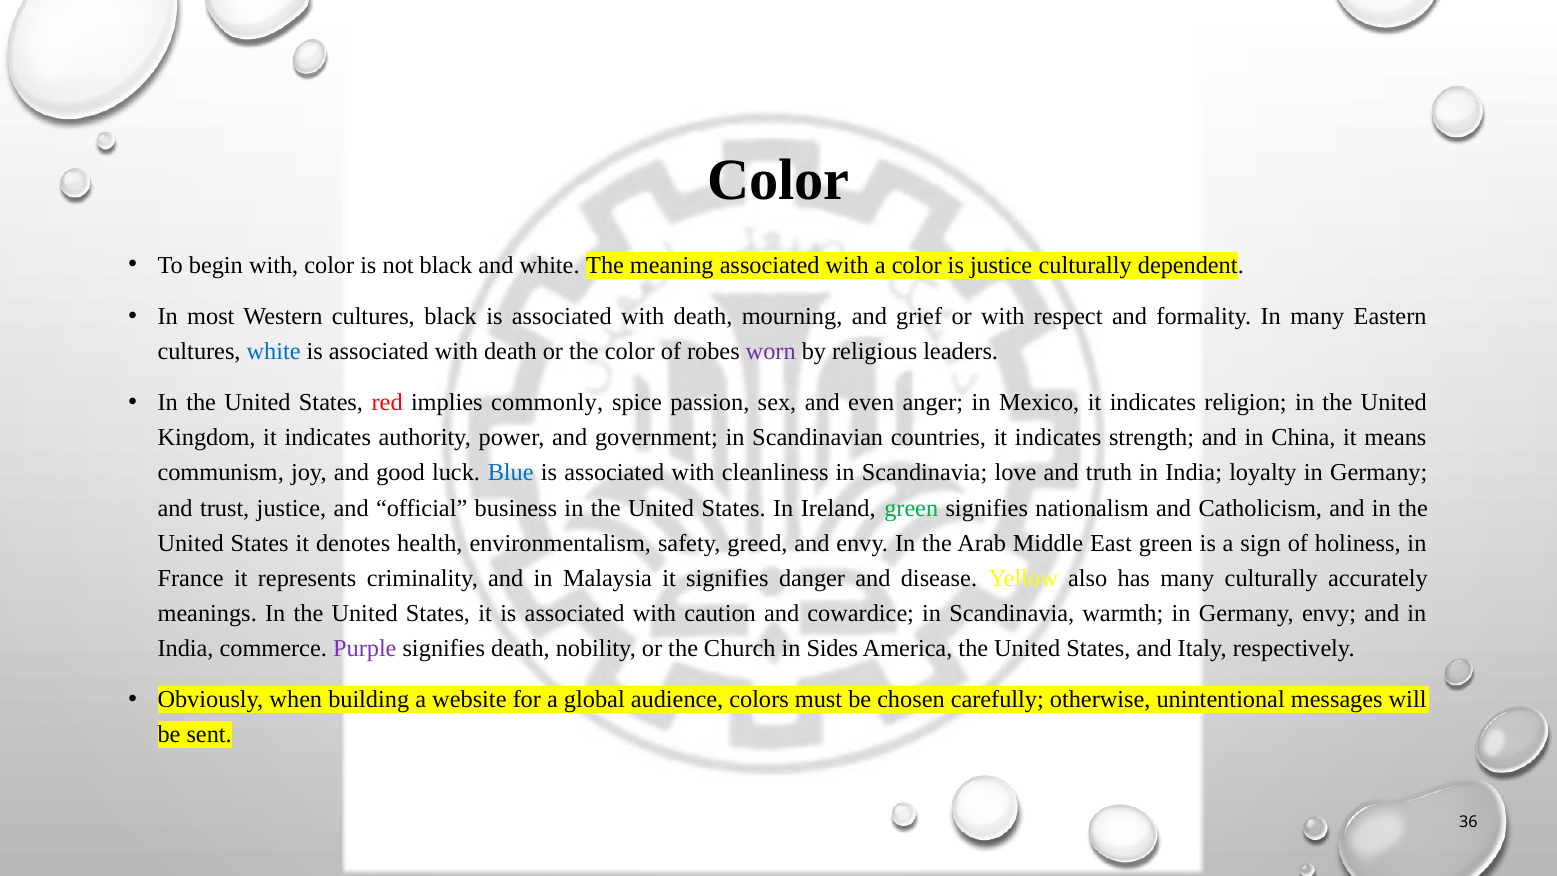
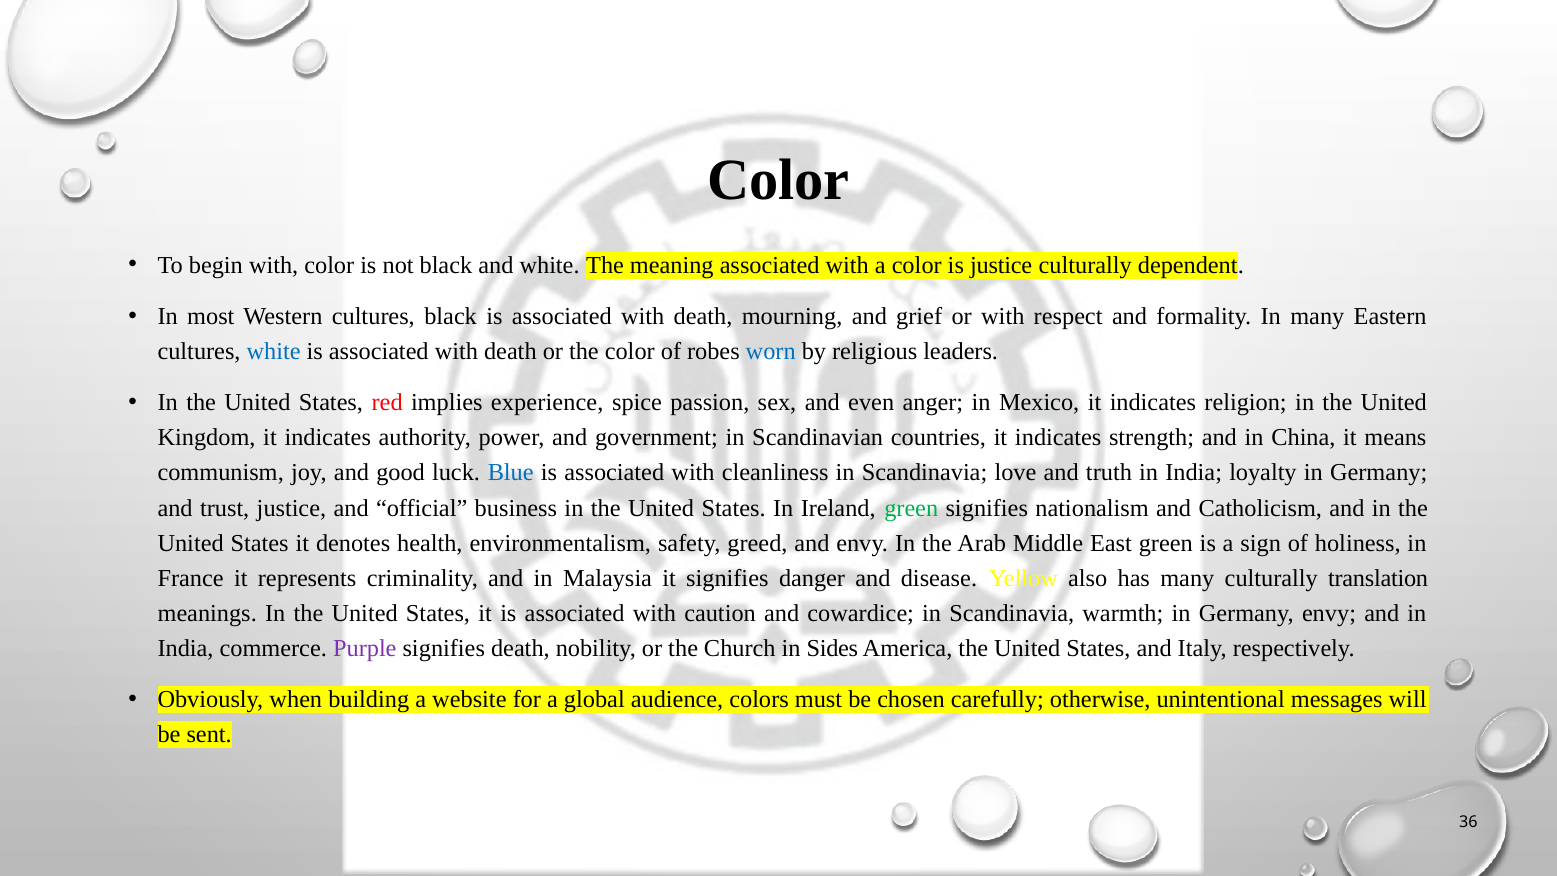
worn colour: purple -> blue
commonly: commonly -> experience
accurately: accurately -> translation
